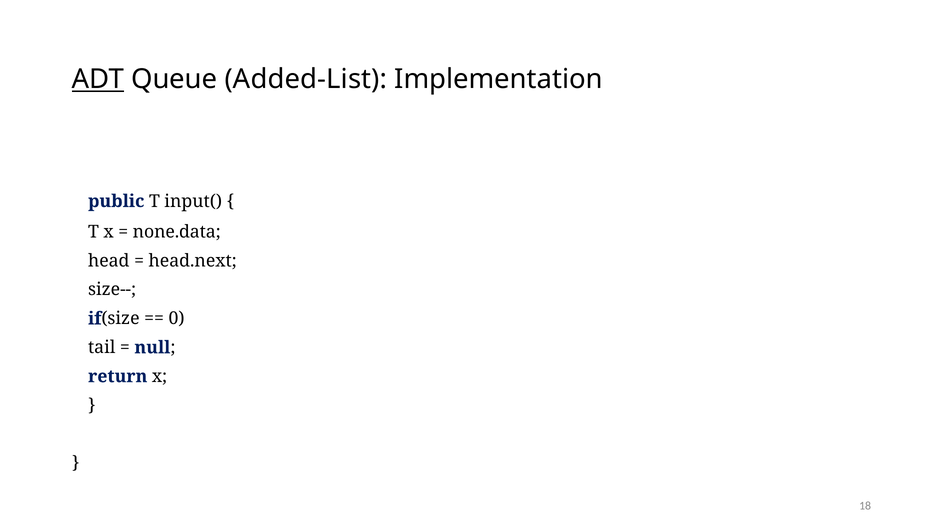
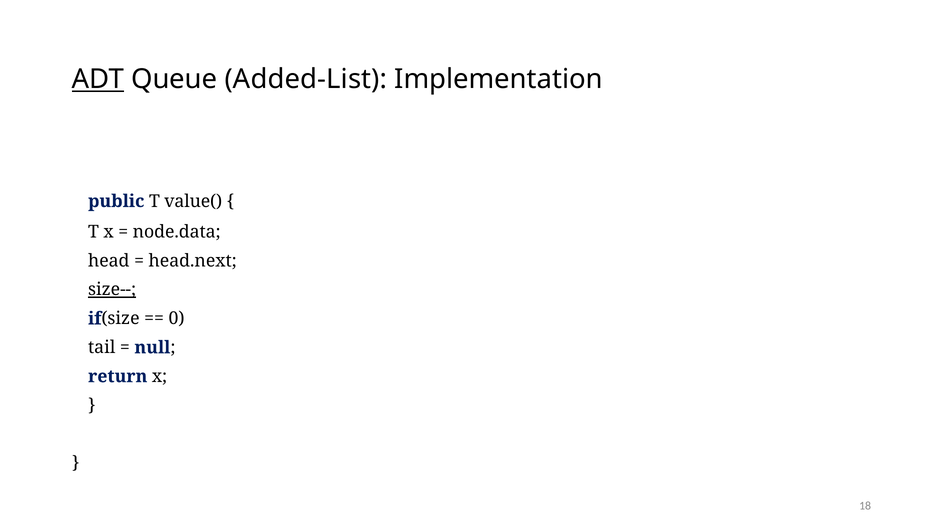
input(: input( -> value(
none.data: none.data -> node.data
size-- underline: none -> present
